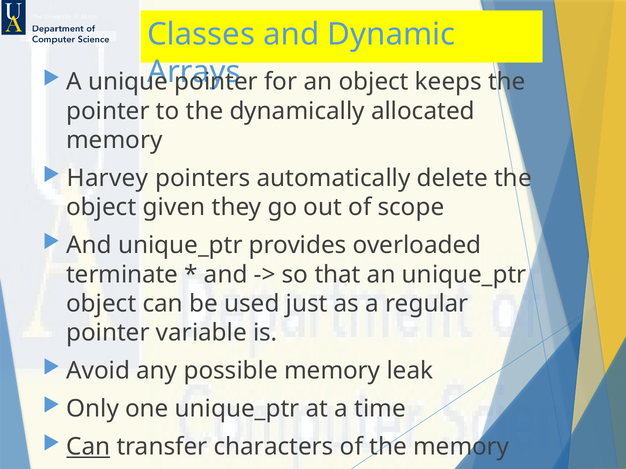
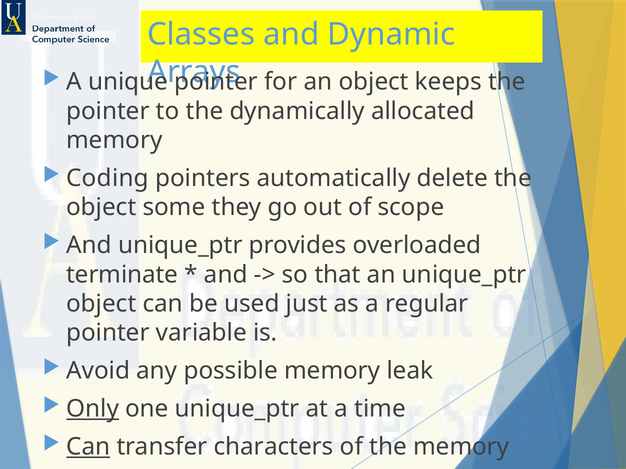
Harvey: Harvey -> Coding
given: given -> some
Only underline: none -> present
